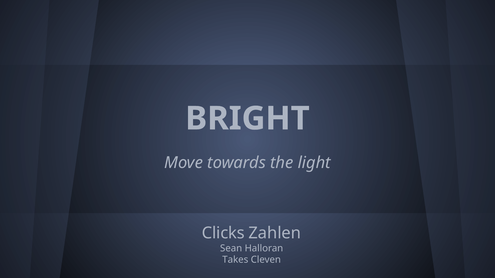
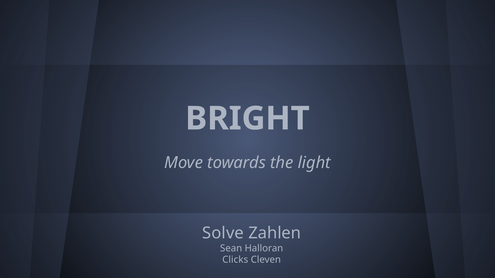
Clicks: Clicks -> Solve
Takes: Takes -> Clicks
